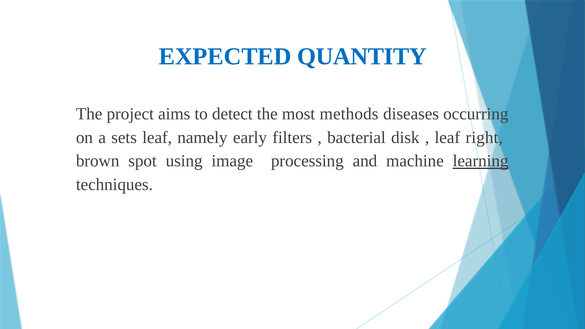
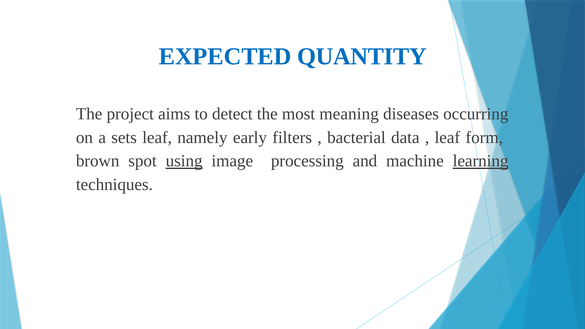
methods: methods -> meaning
disk: disk -> data
right: right -> form
using underline: none -> present
